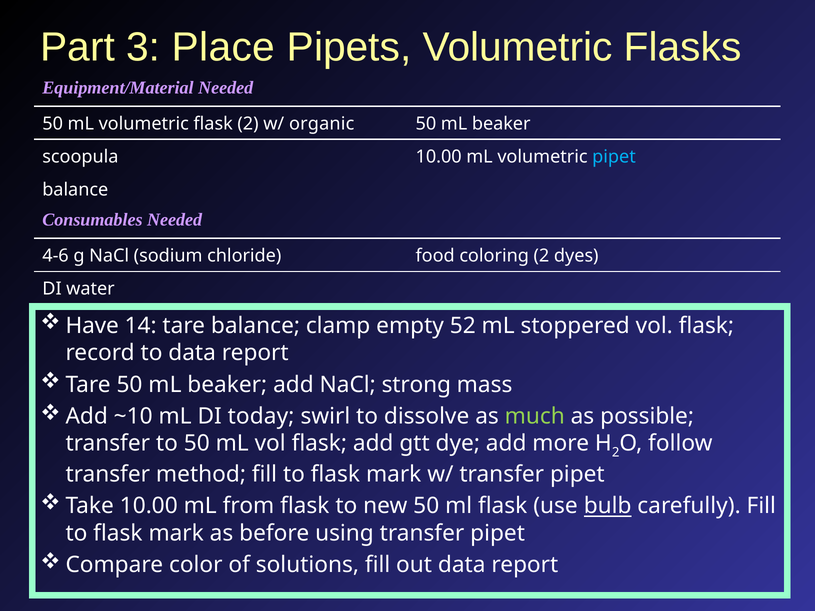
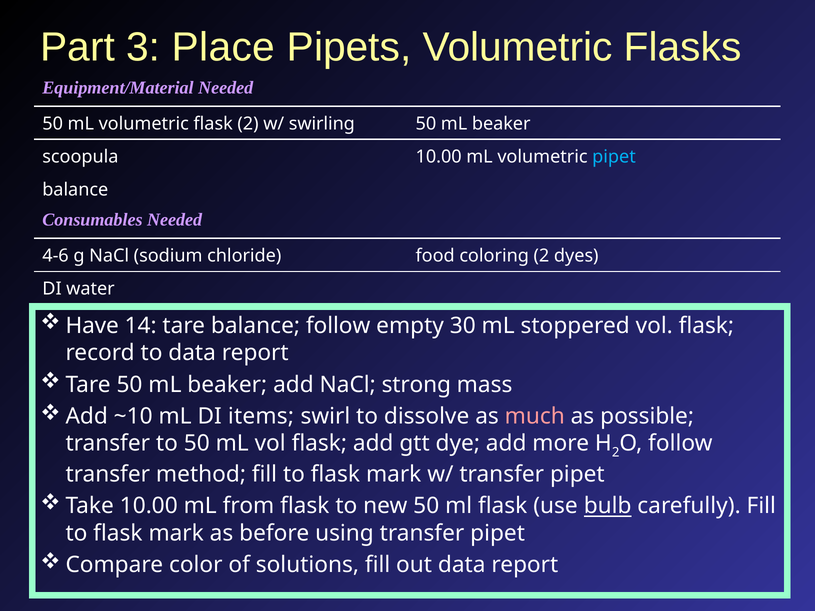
organic: organic -> swirling
balance clamp: clamp -> follow
52: 52 -> 30
today: today -> items
much colour: light green -> pink
